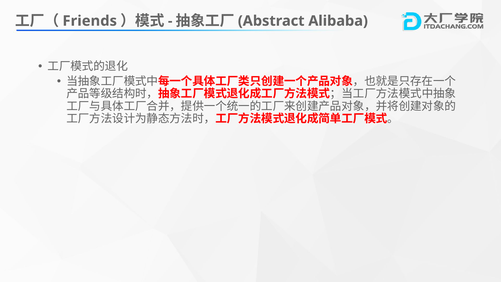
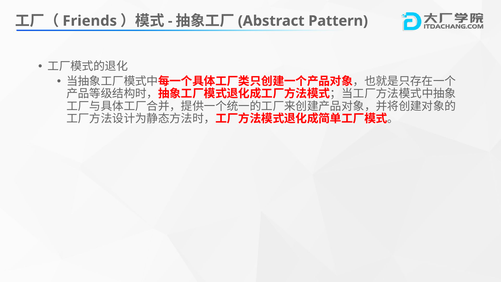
Alibaba: Alibaba -> Pattern
